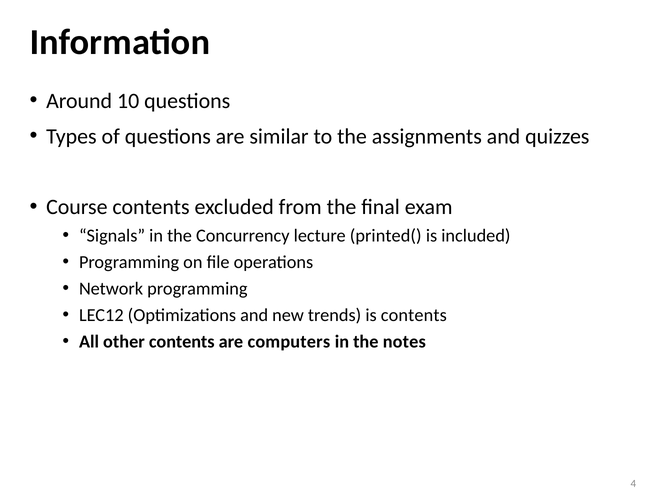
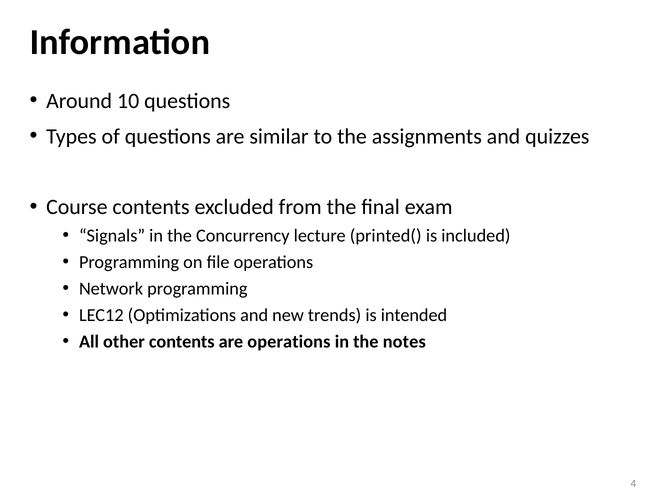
is contents: contents -> intended
are computers: computers -> operations
